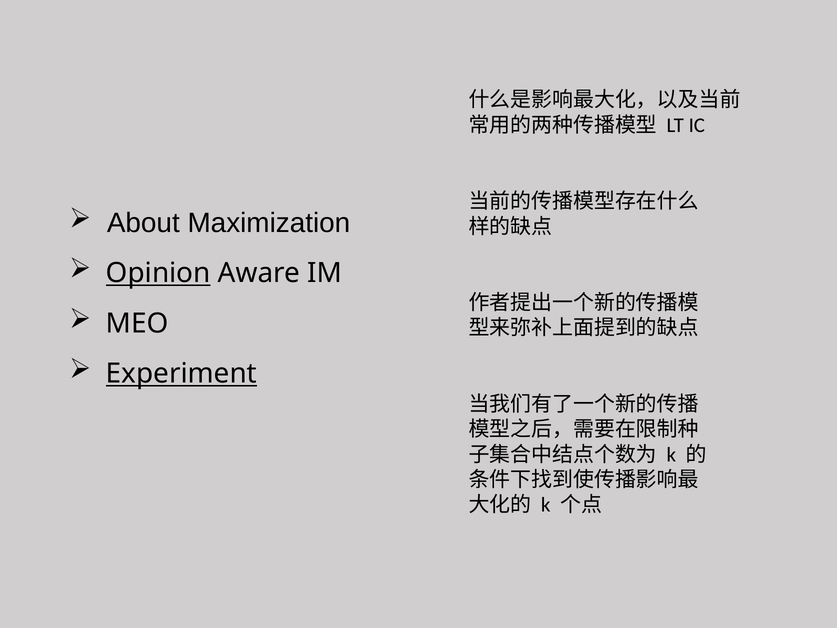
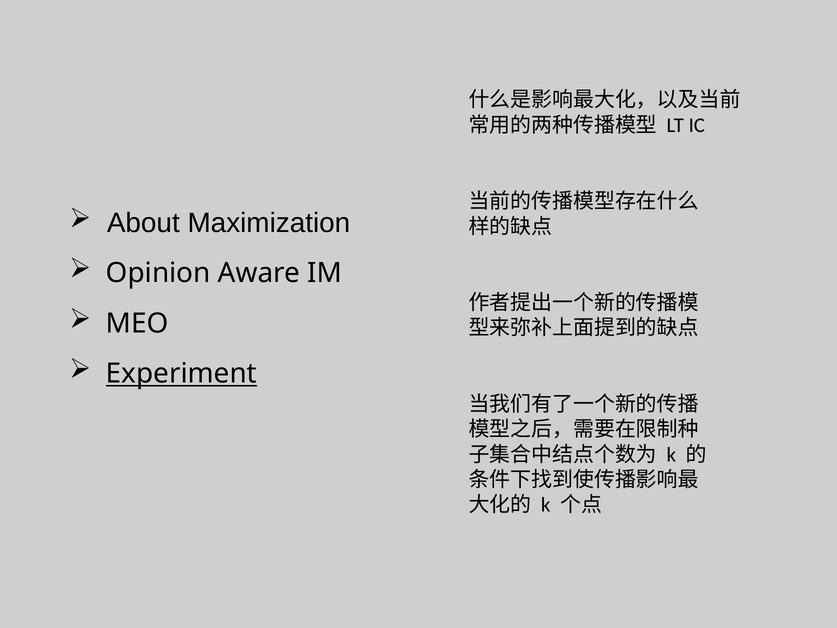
Opinion underline: present -> none
